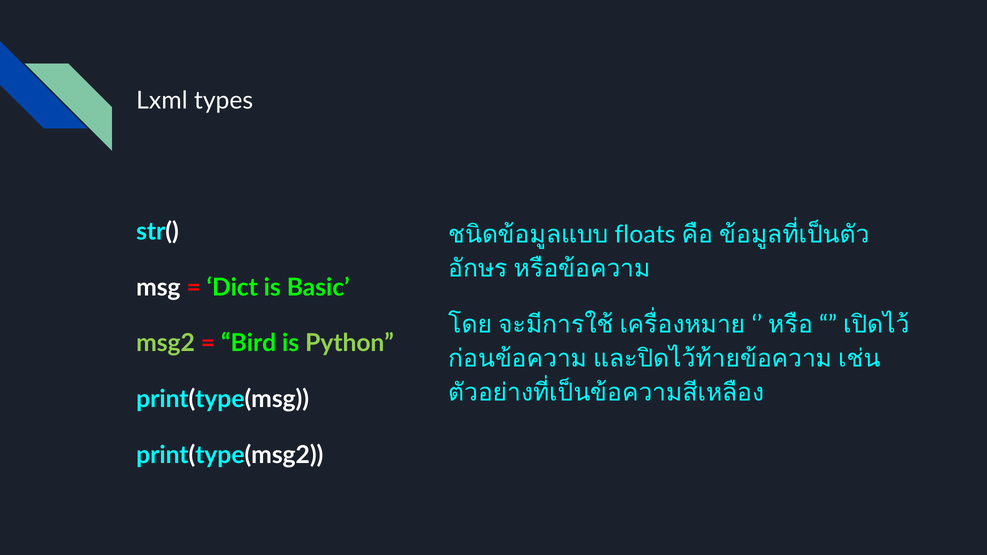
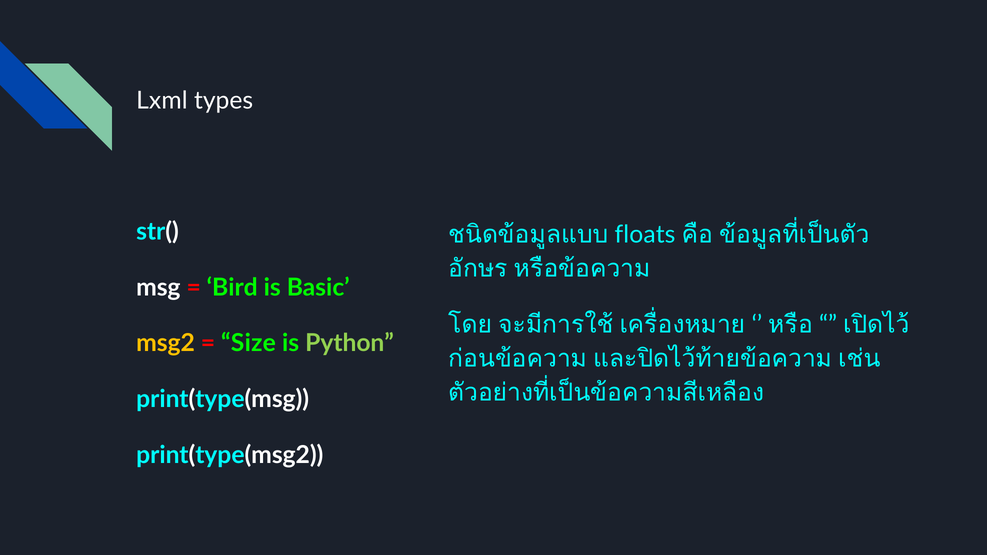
Dict: Dict -> Bird
msg2 colour: light green -> yellow
Bird: Bird -> Size
